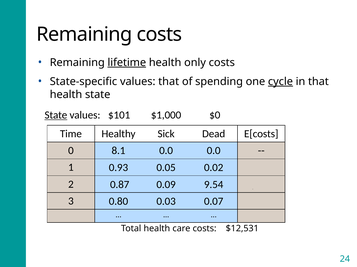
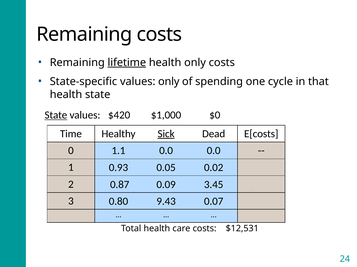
values that: that -> only
cycle underline: present -> none
$101: $101 -> $420
Sick underline: none -> present
8.1: 8.1 -> 1.1
9.54: 9.54 -> 3.45
0.03: 0.03 -> 9.43
